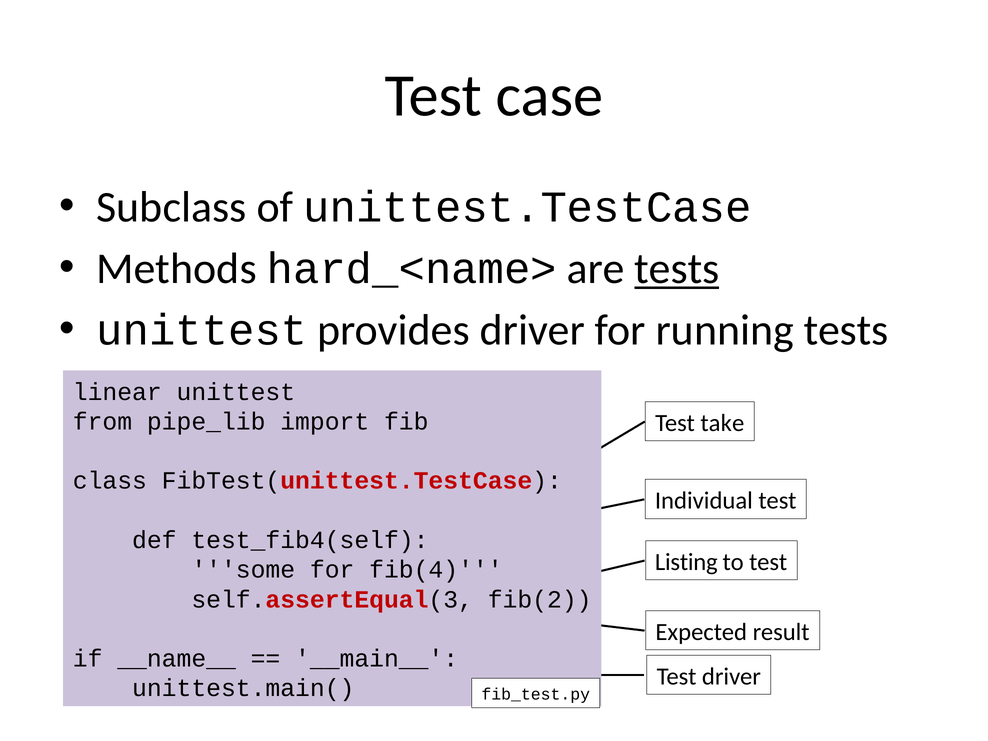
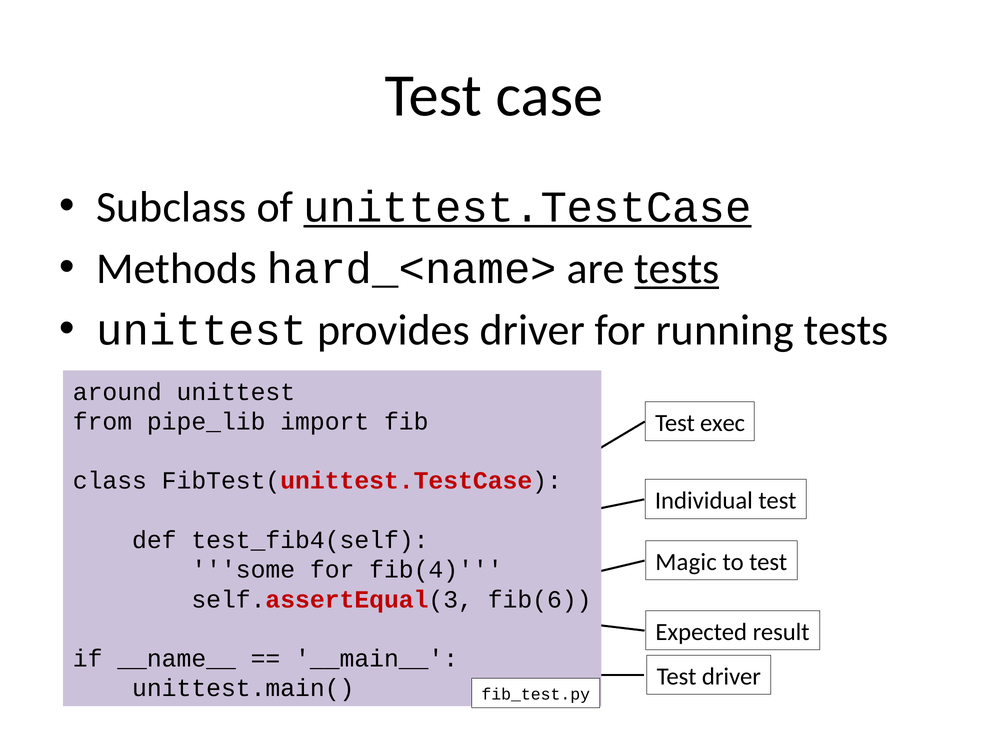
unittest.TestCase underline: none -> present
linear: linear -> around
take: take -> exec
Listing: Listing -> Magic
fib(2: fib(2 -> fib(6
